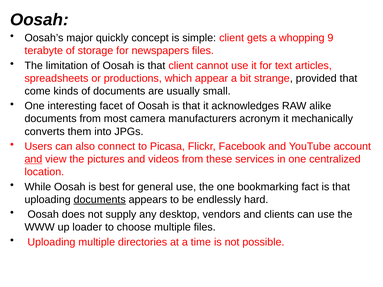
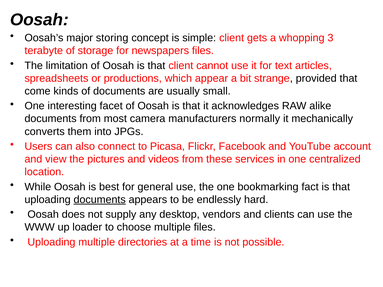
quickly: quickly -> storing
9: 9 -> 3
acronym: acronym -> normally
and at (33, 159) underline: present -> none
